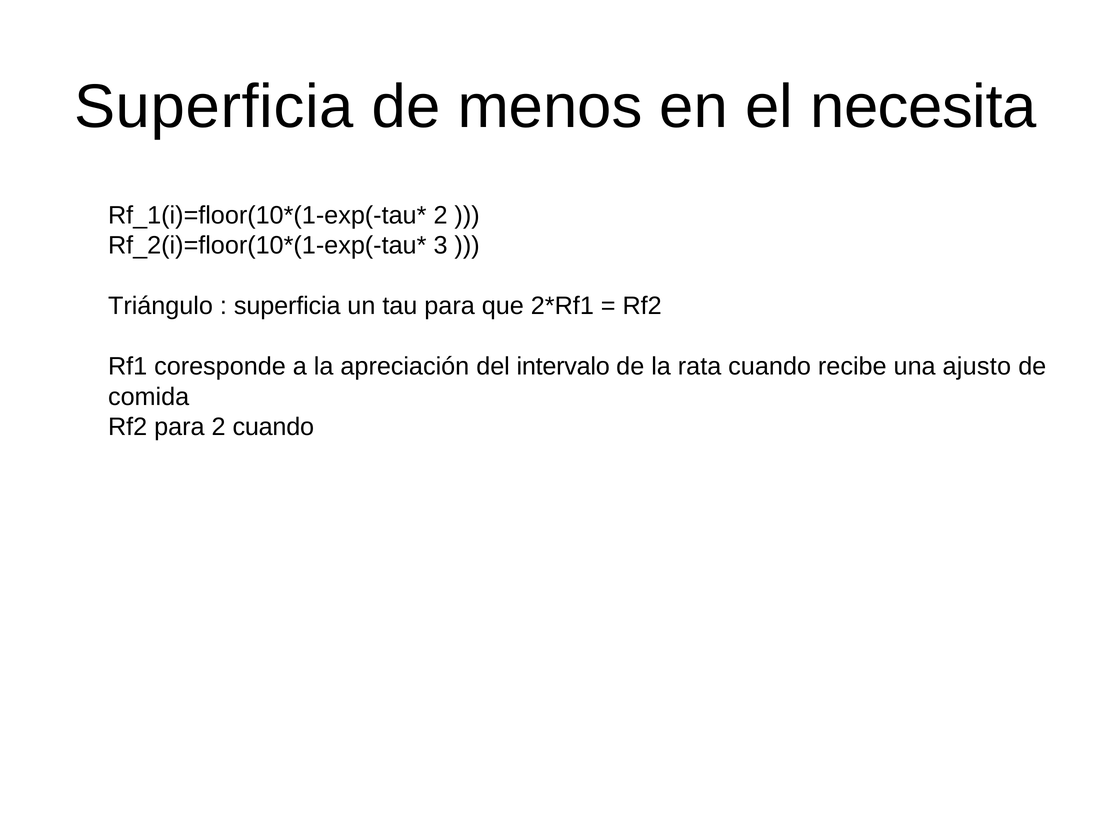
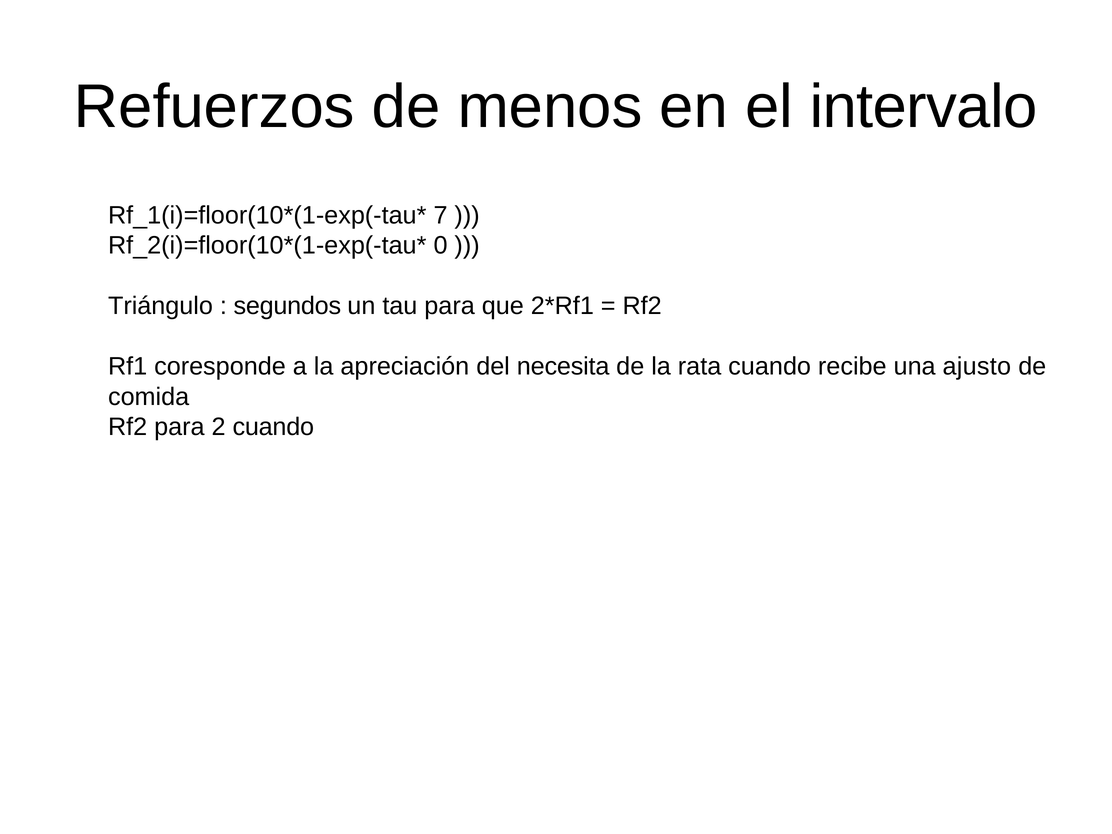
Superficia at (214, 107): Superficia -> Refuerzos
necesita: necesita -> intervalo
2 at (441, 215): 2 -> 7
3: 3 -> 0
superficia at (287, 306): superficia -> segundos
intervalo: intervalo -> necesita
